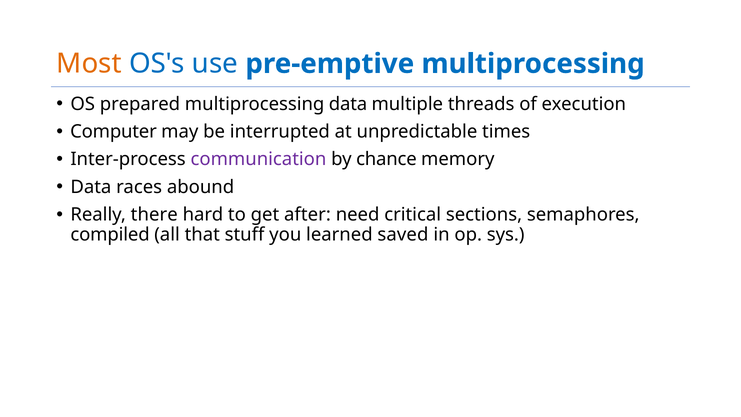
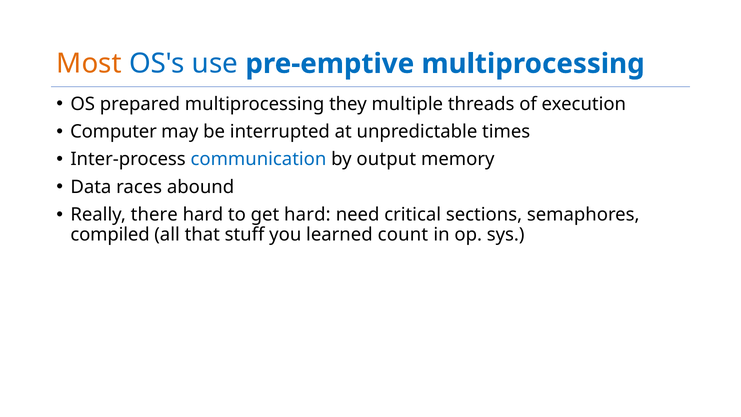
multiprocessing data: data -> they
communication colour: purple -> blue
chance: chance -> output
get after: after -> hard
saved: saved -> count
